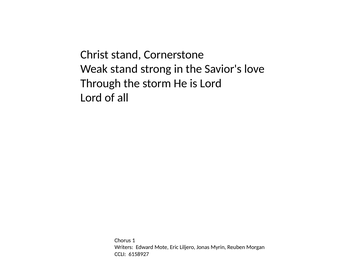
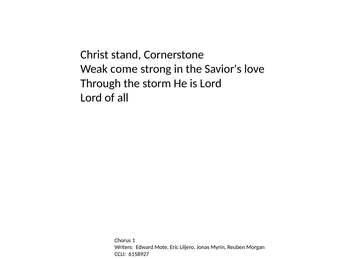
Weak stand: stand -> come
